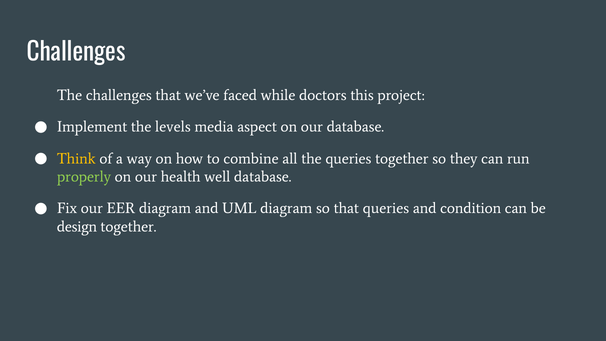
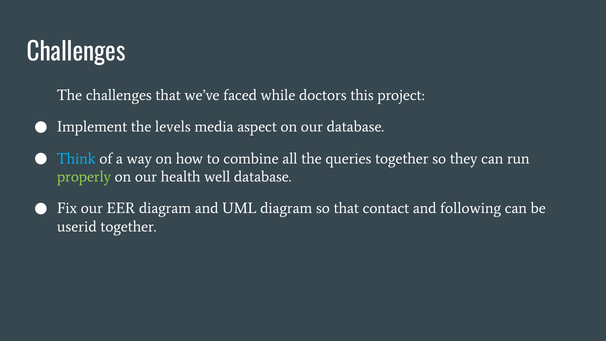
Think colour: yellow -> light blue
that queries: queries -> contact
condition: condition -> following
design: design -> userid
